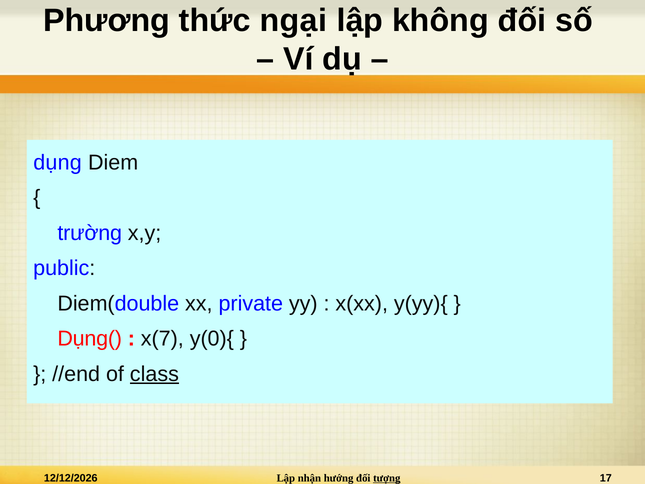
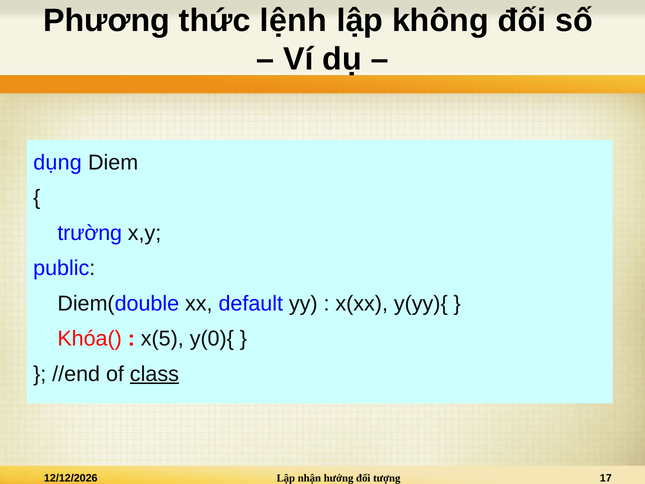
ngại: ngại -> lệnh
private: private -> default
Dụng(: Dụng( -> Khóa(
x(7: x(7 -> x(5
tượng underline: present -> none
